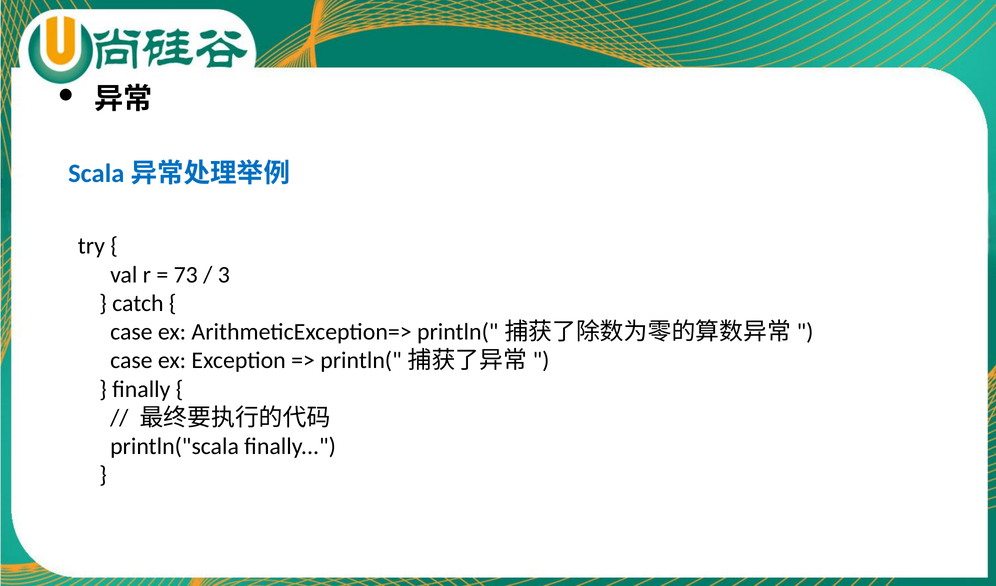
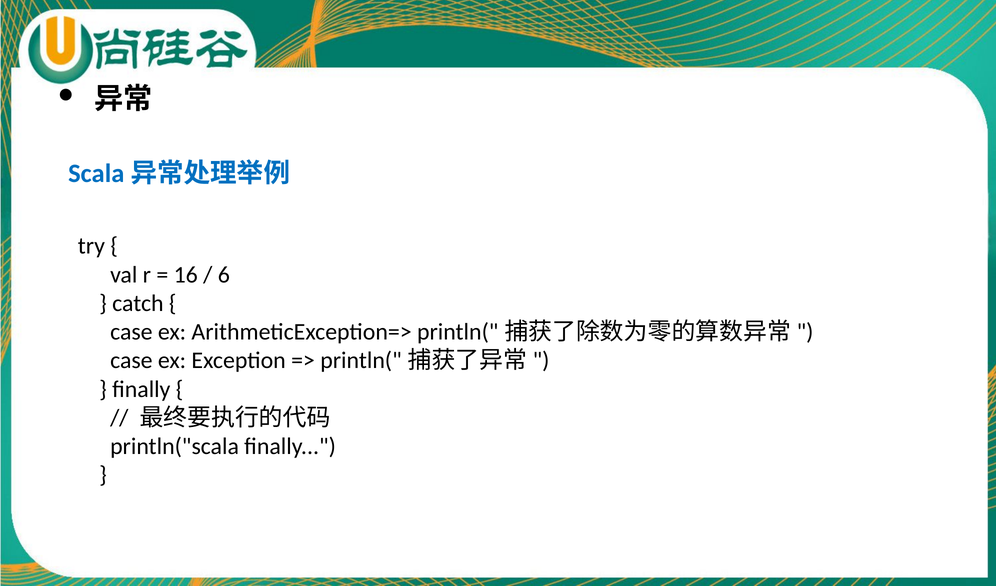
73: 73 -> 16
3: 3 -> 6
